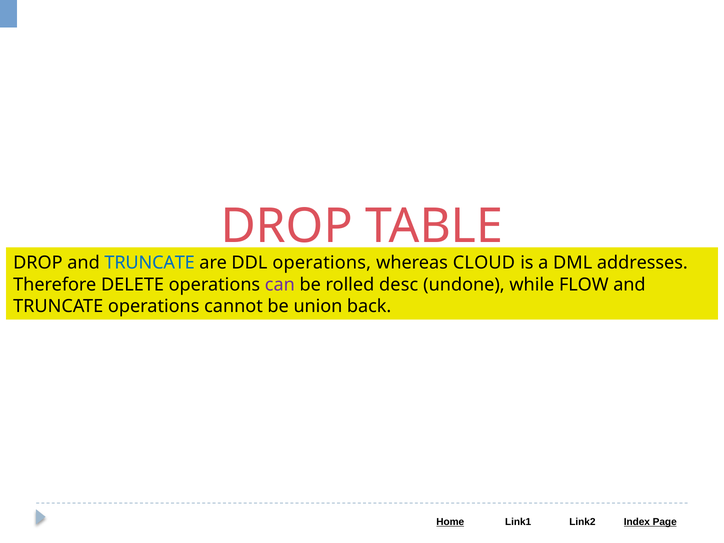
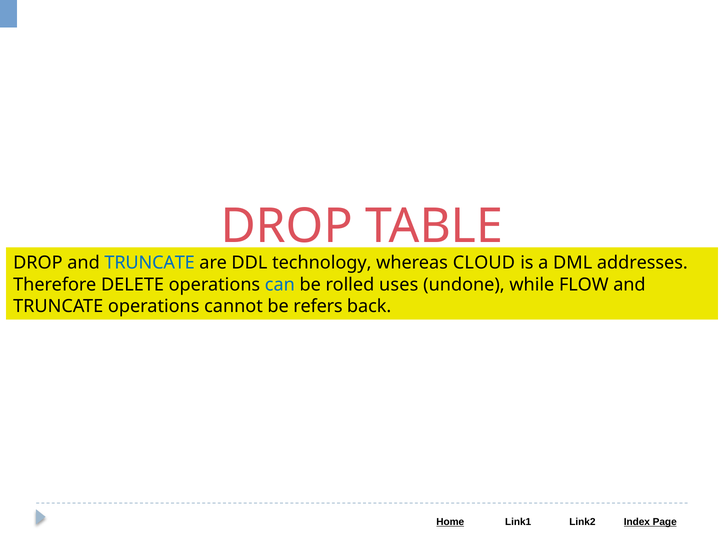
DDL operations: operations -> technology
can colour: purple -> blue
desc: desc -> uses
union: union -> refers
